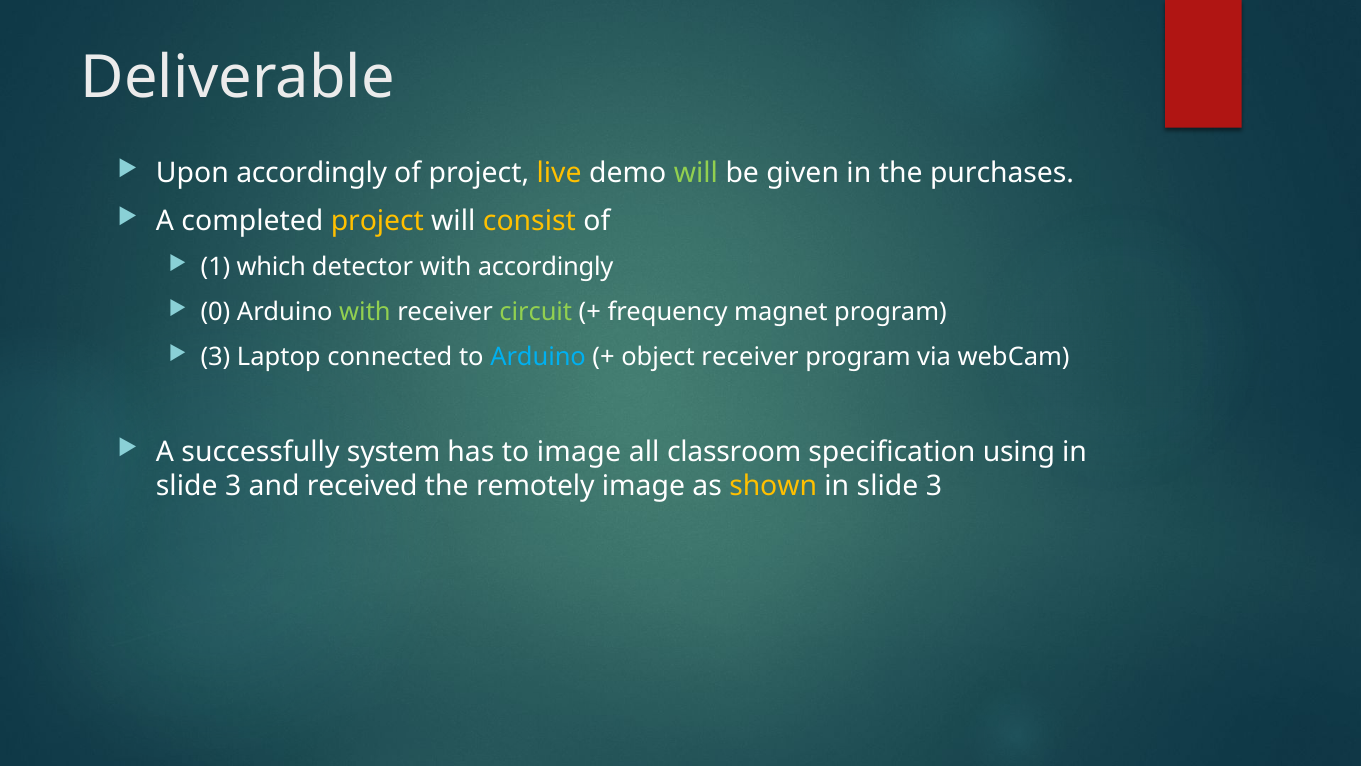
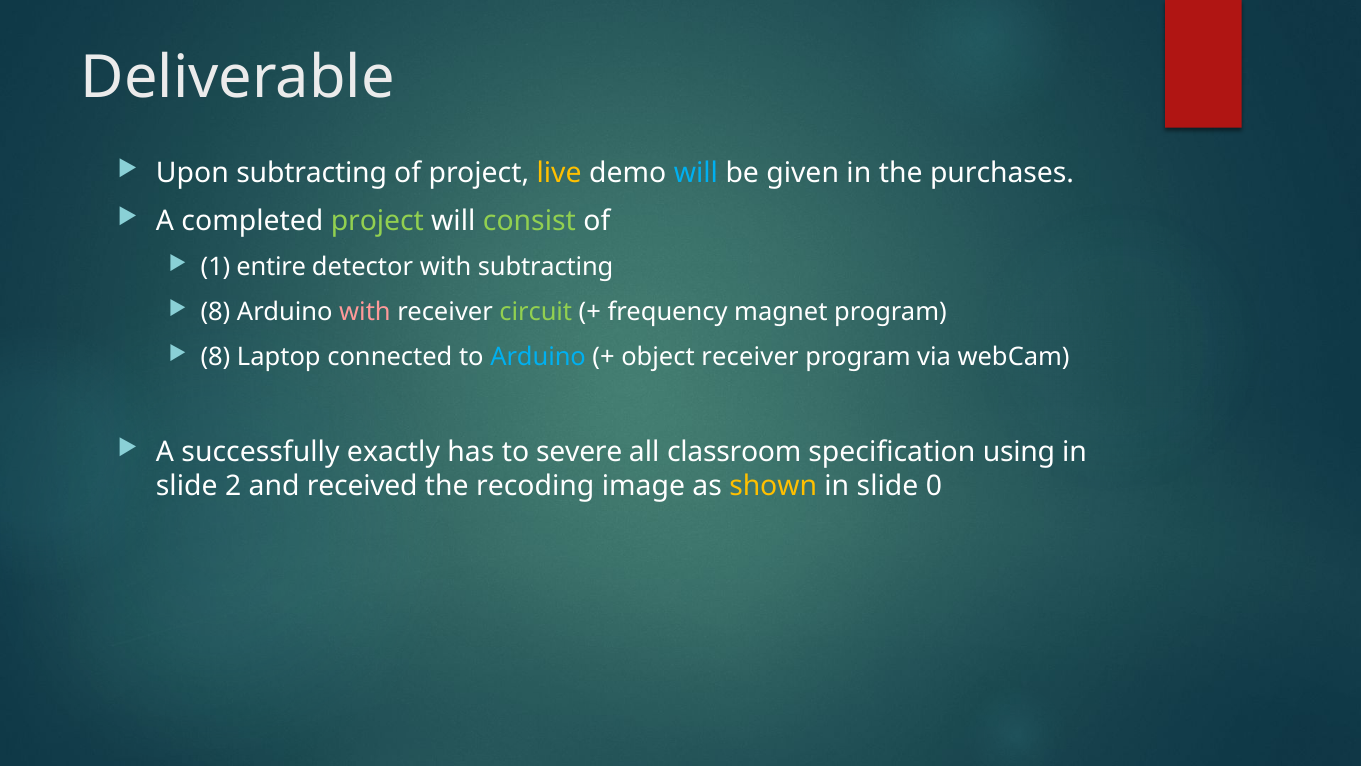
Upon accordingly: accordingly -> subtracting
will at (696, 173) colour: light green -> light blue
project at (377, 221) colour: yellow -> light green
consist colour: yellow -> light green
which: which -> entire
with accordingly: accordingly -> subtracting
0 at (216, 312): 0 -> 8
with at (365, 312) colour: light green -> pink
3 at (216, 357): 3 -> 8
system: system -> exactly
to image: image -> severe
3 at (233, 486): 3 -> 2
remotely: remotely -> recoding
3 at (934, 486): 3 -> 0
